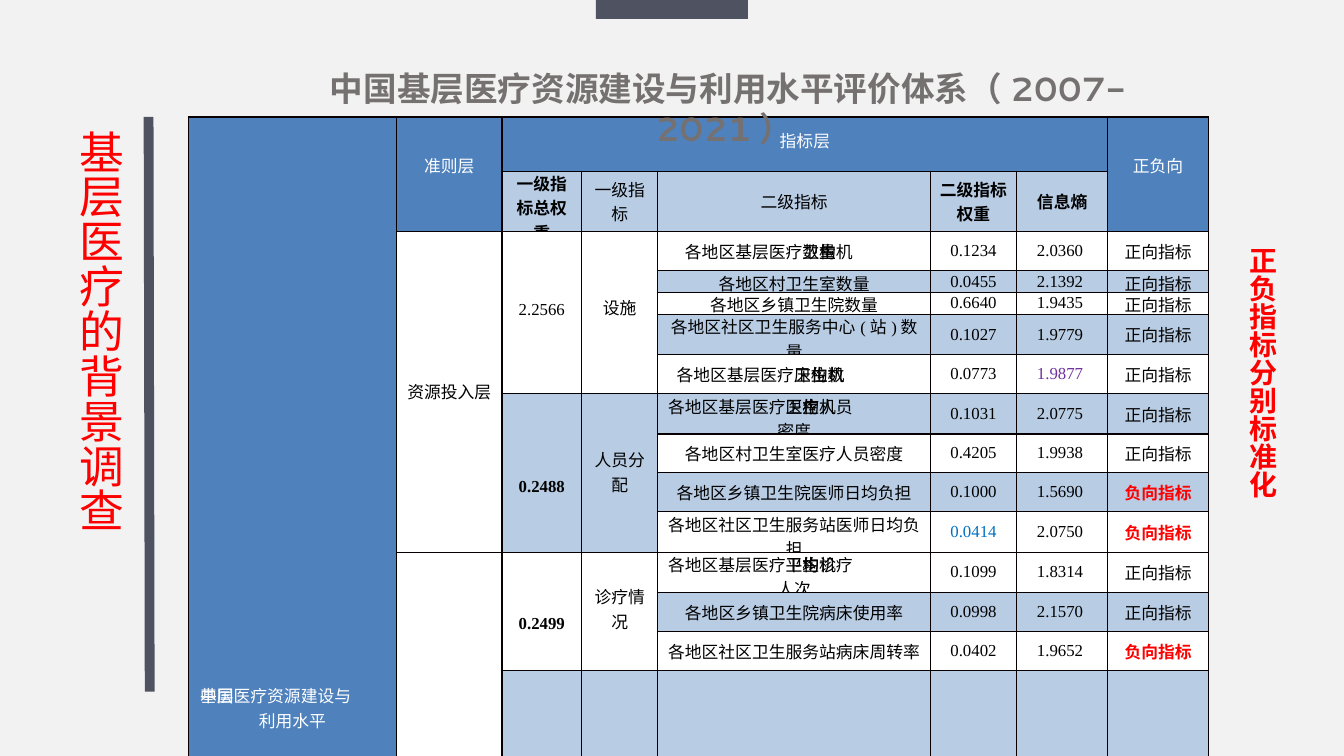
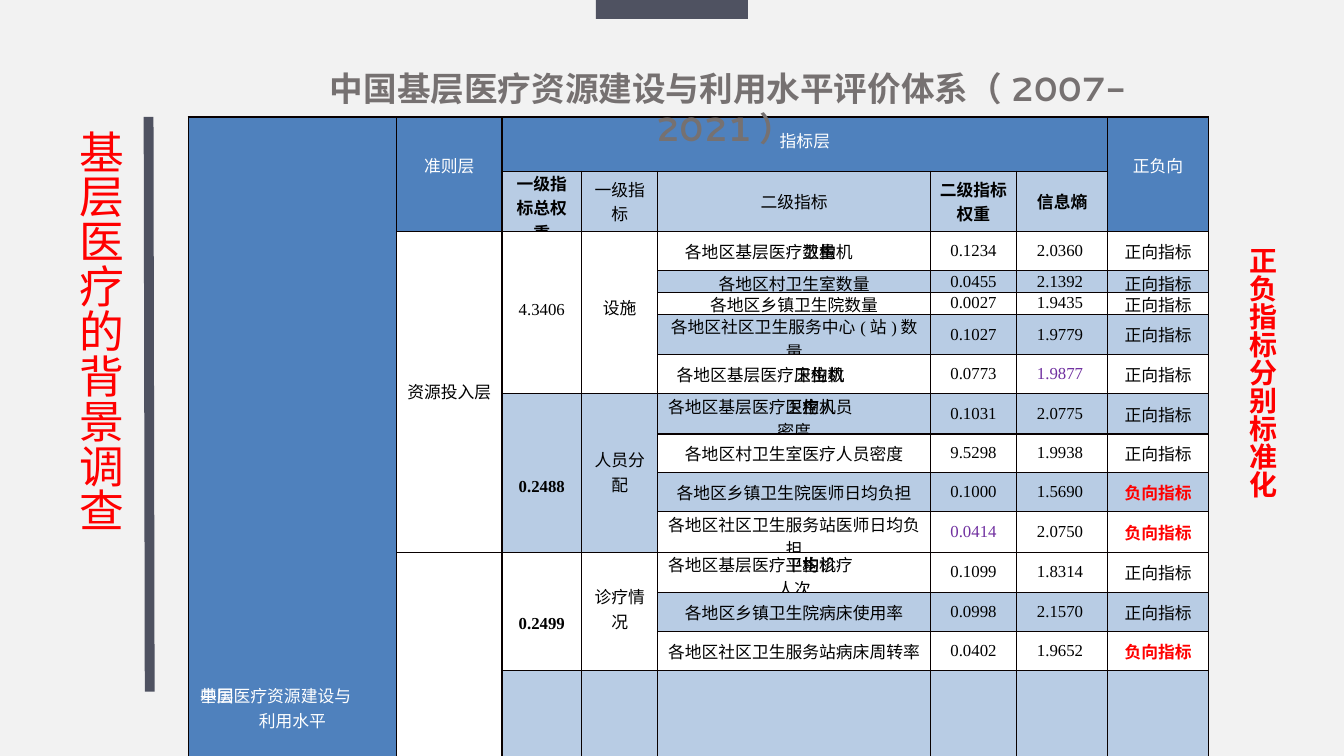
0.6640: 0.6640 -> 0.0027
2.2566: 2.2566 -> 4.3406
0.4205: 0.4205 -> 9.5298
0.0414 colour: blue -> purple
